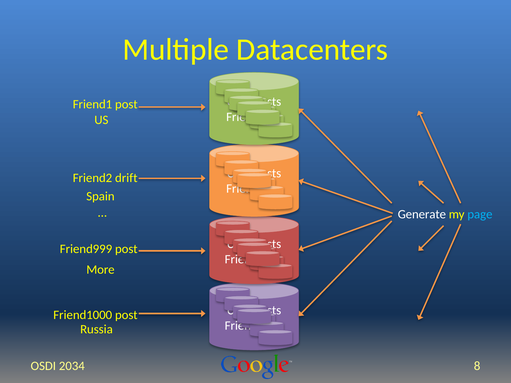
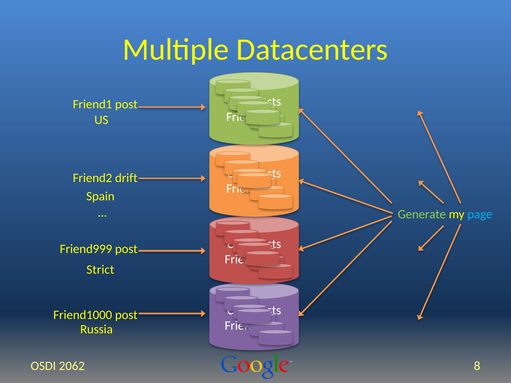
Generate colour: white -> light green
More: More -> Strict
2034: 2034 -> 2062
